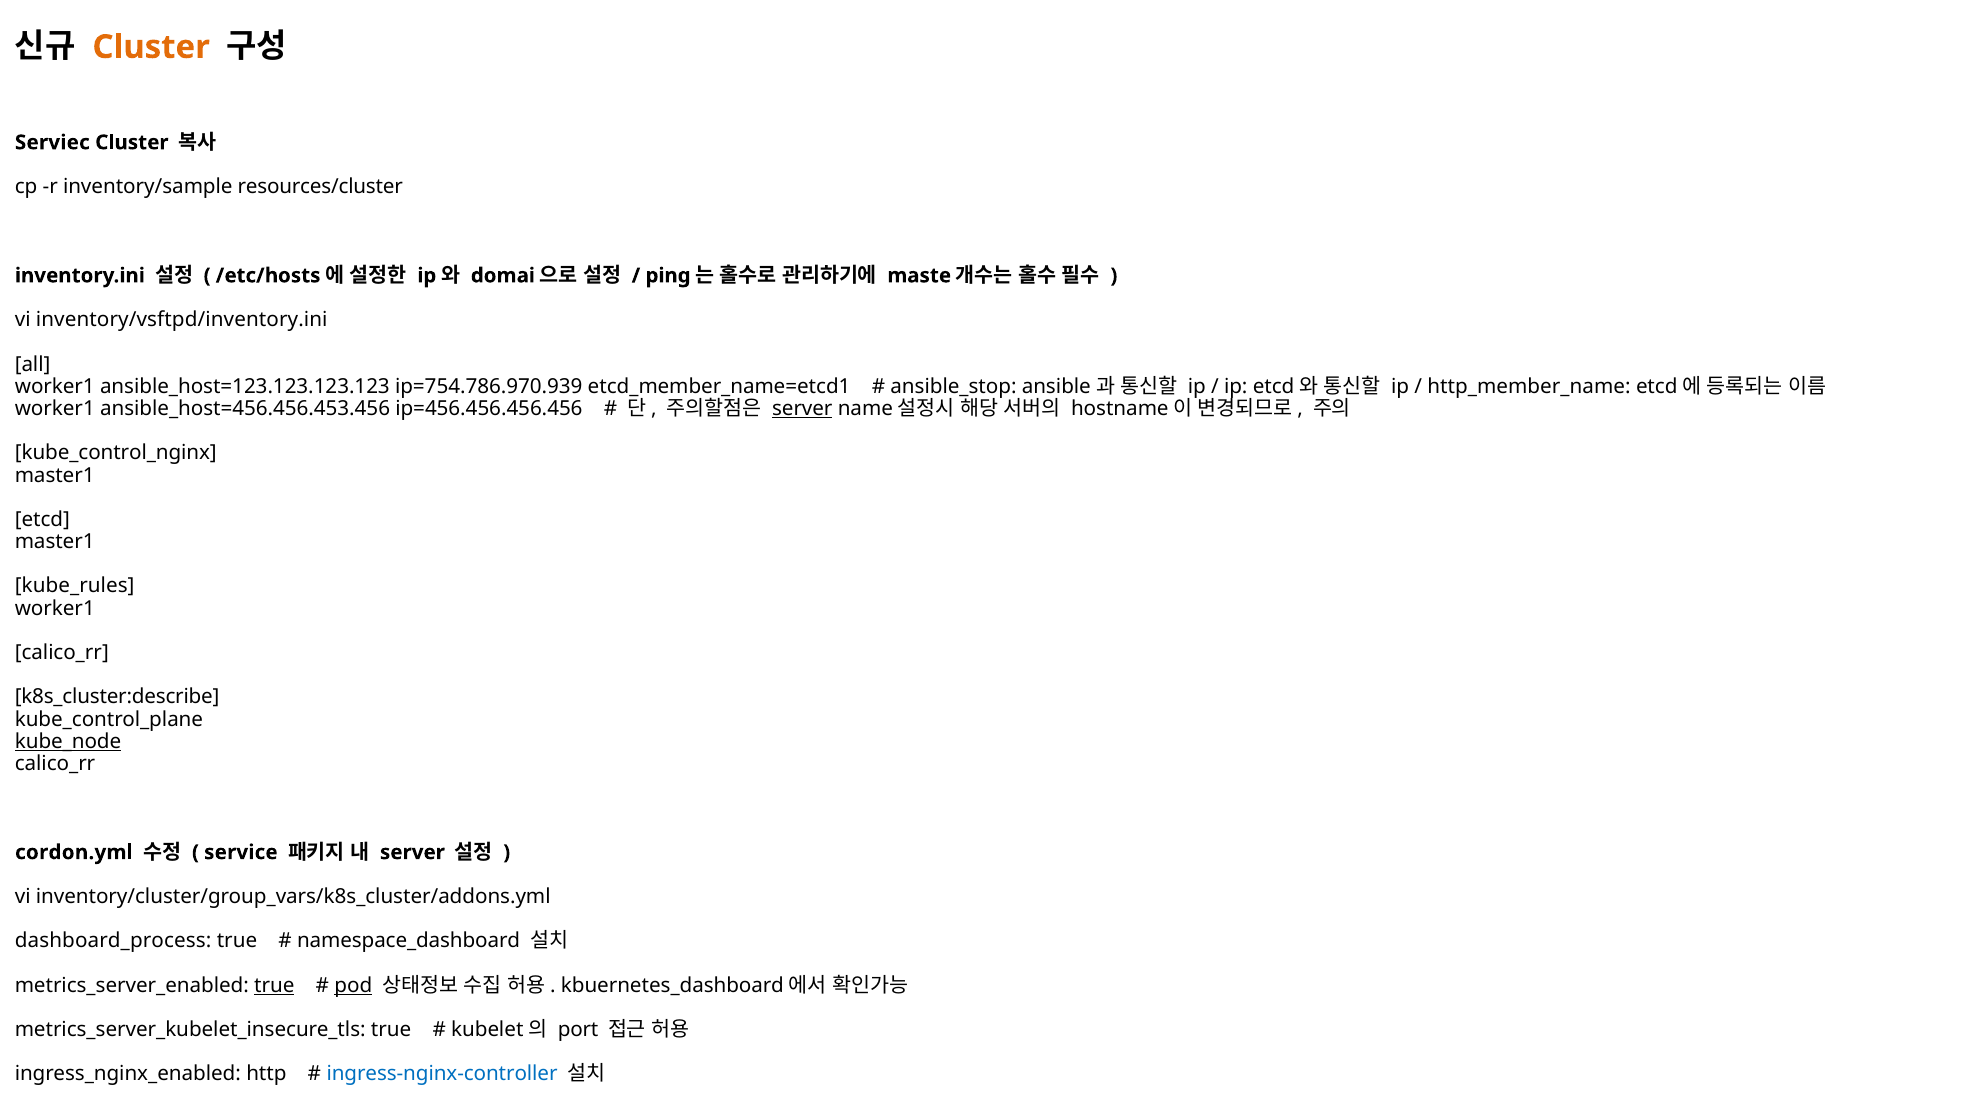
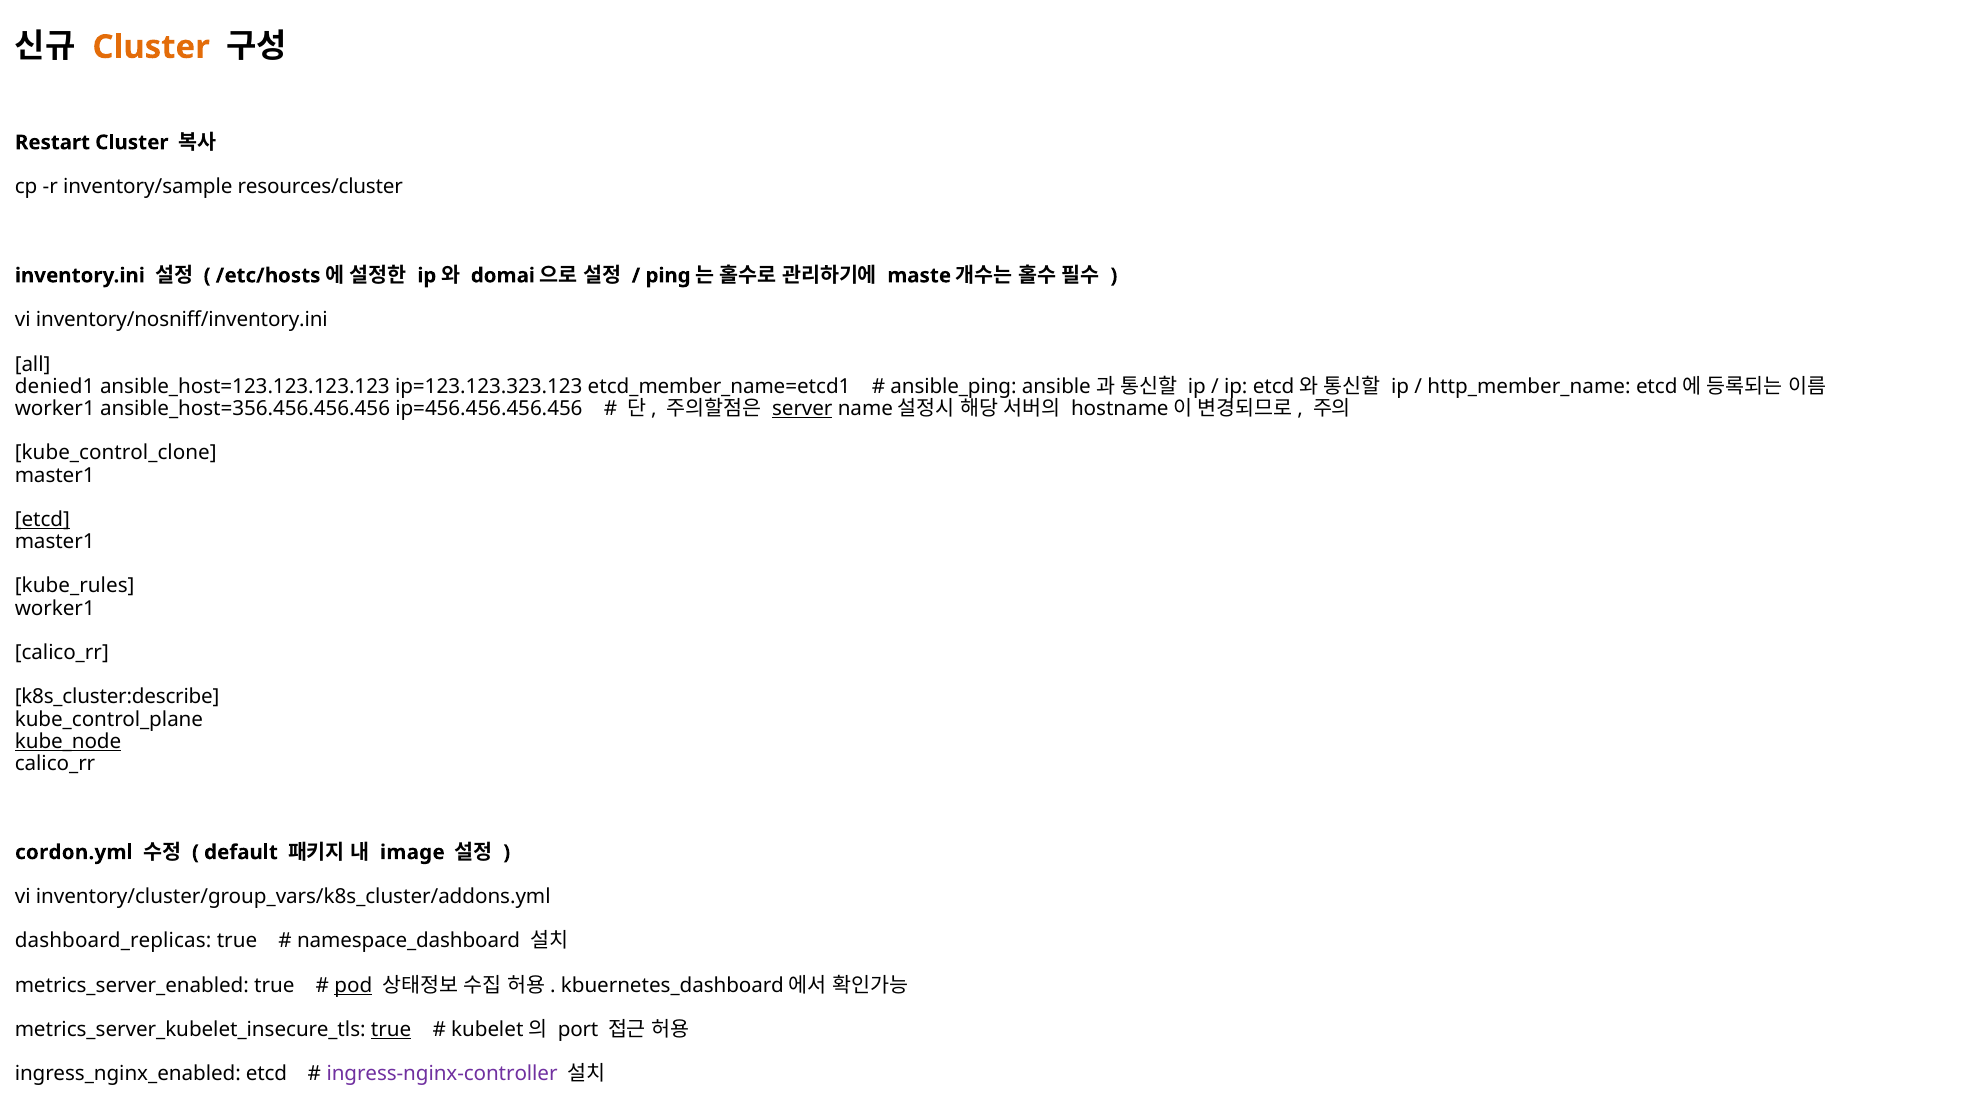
Serviec: Serviec -> Restart
inventory/vsftpd/inventory.ini: inventory/vsftpd/inventory.ini -> inventory/nosniff/inventory.ini
worker1 at (55, 386): worker1 -> denied1
ip=754.786.970.939: ip=754.786.970.939 -> ip=123.123.323.123
ansible_stop: ansible_stop -> ansible_ping
ansible_host=456.456.453.456: ansible_host=456.456.453.456 -> ansible_host=356.456.456.456
kube_control_nginx: kube_control_nginx -> kube_control_clone
etcd at (42, 520) underline: none -> present
service: service -> default
server at (412, 852): server -> image
dashboard_process: dashboard_process -> dashboard_replicas
true at (274, 985) underline: present -> none
true at (391, 1030) underline: none -> present
ingress_nginx_enabled http: http -> etcd
ingress-nginx-controller colour: blue -> purple
